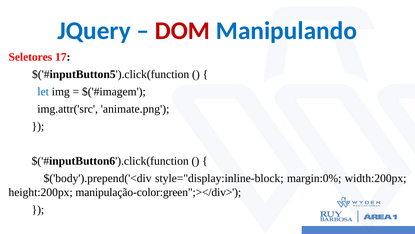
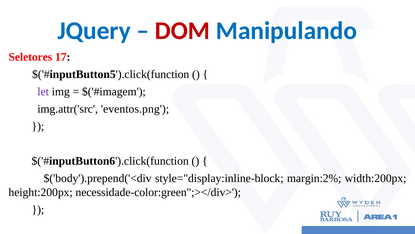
let colour: blue -> purple
animate.png: animate.png -> eventos.png
margin:0%: margin:0% -> margin:2%
manipulação-color:green";></div>: manipulação-color:green";></div> -> necessidade-color:green";></div>
